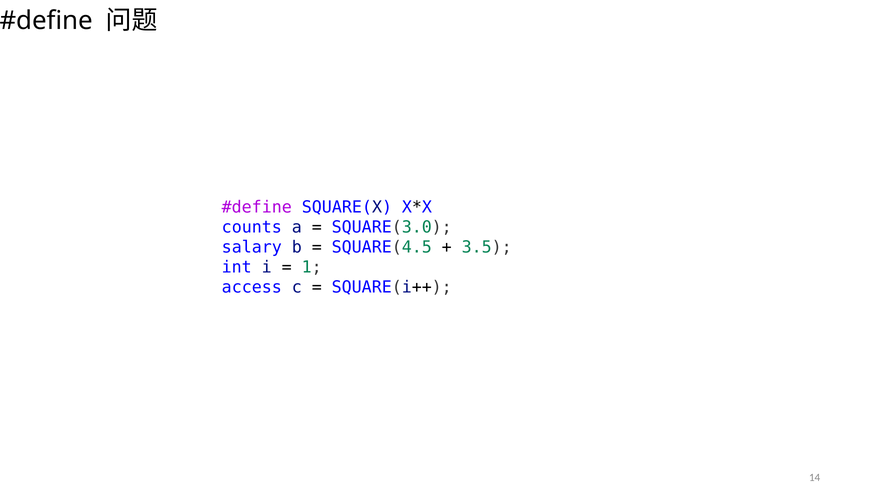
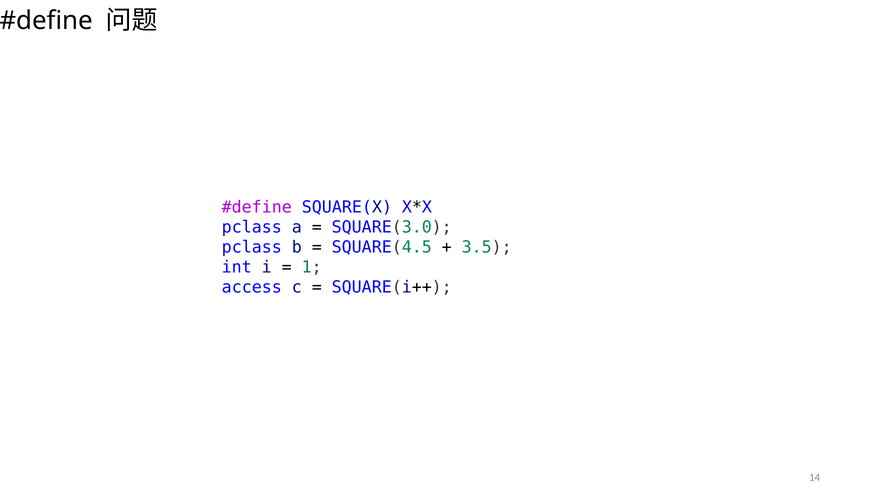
counts at (252, 227): counts -> pclass
salary at (252, 247): salary -> pclass
